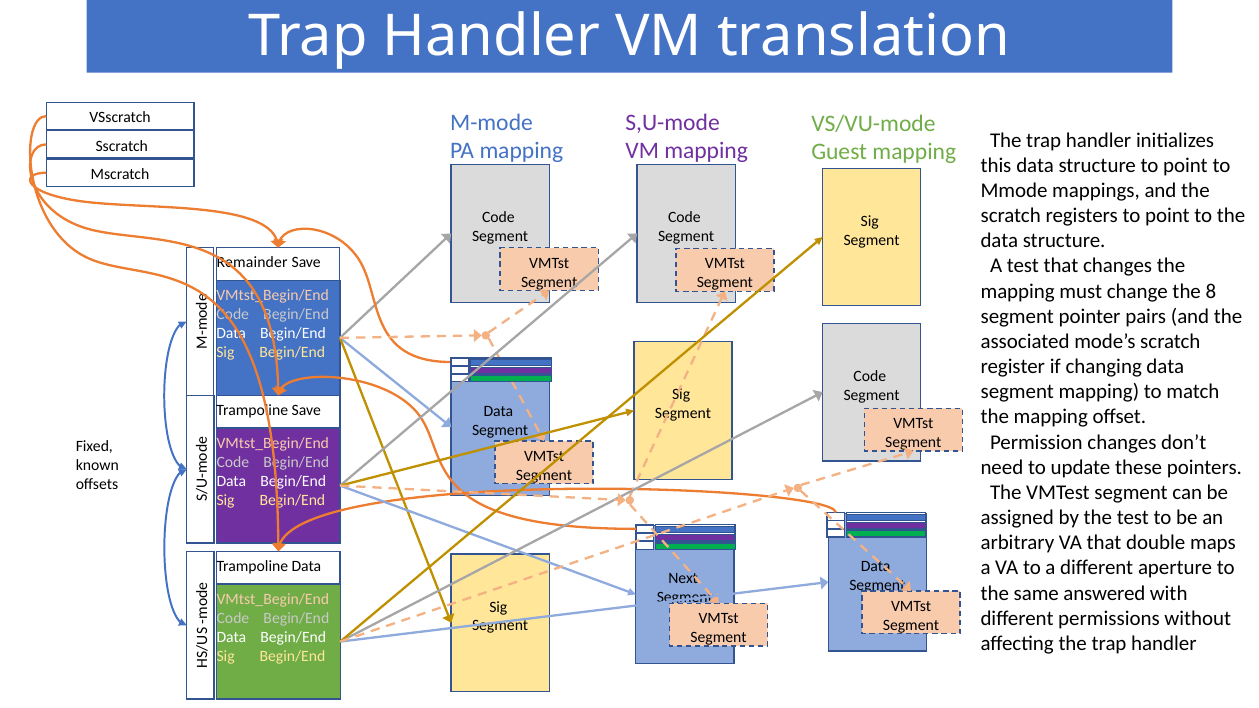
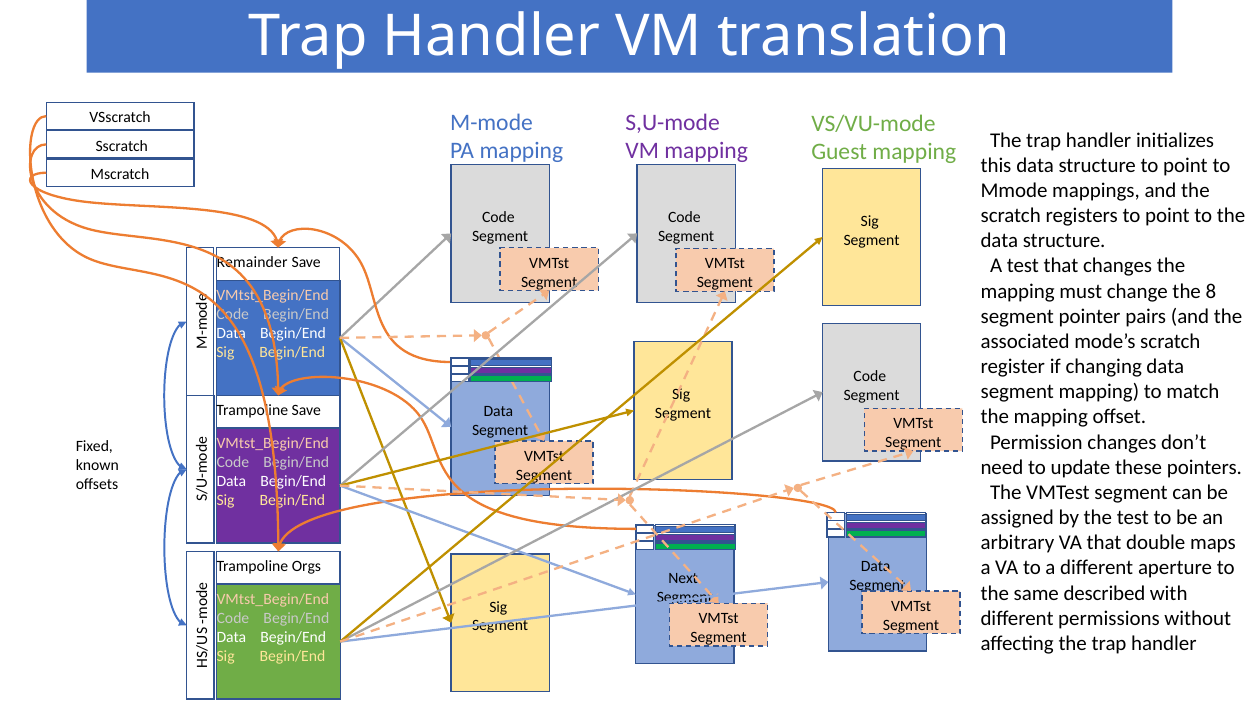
Trampoline Data: Data -> Orgs
answered: answered -> described
